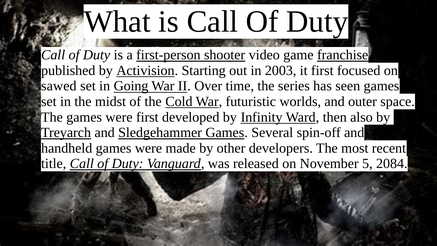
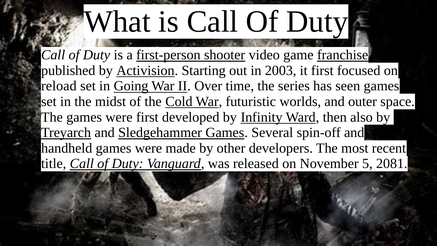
sawed: sawed -> reload
2084: 2084 -> 2081
